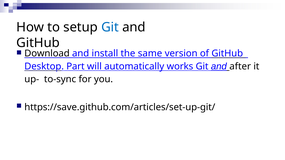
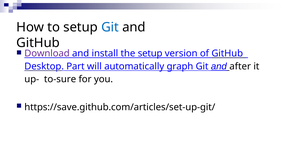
Download colour: black -> purple
the same: same -> setup
works: works -> graph
to-sync: to-sync -> to-sure
